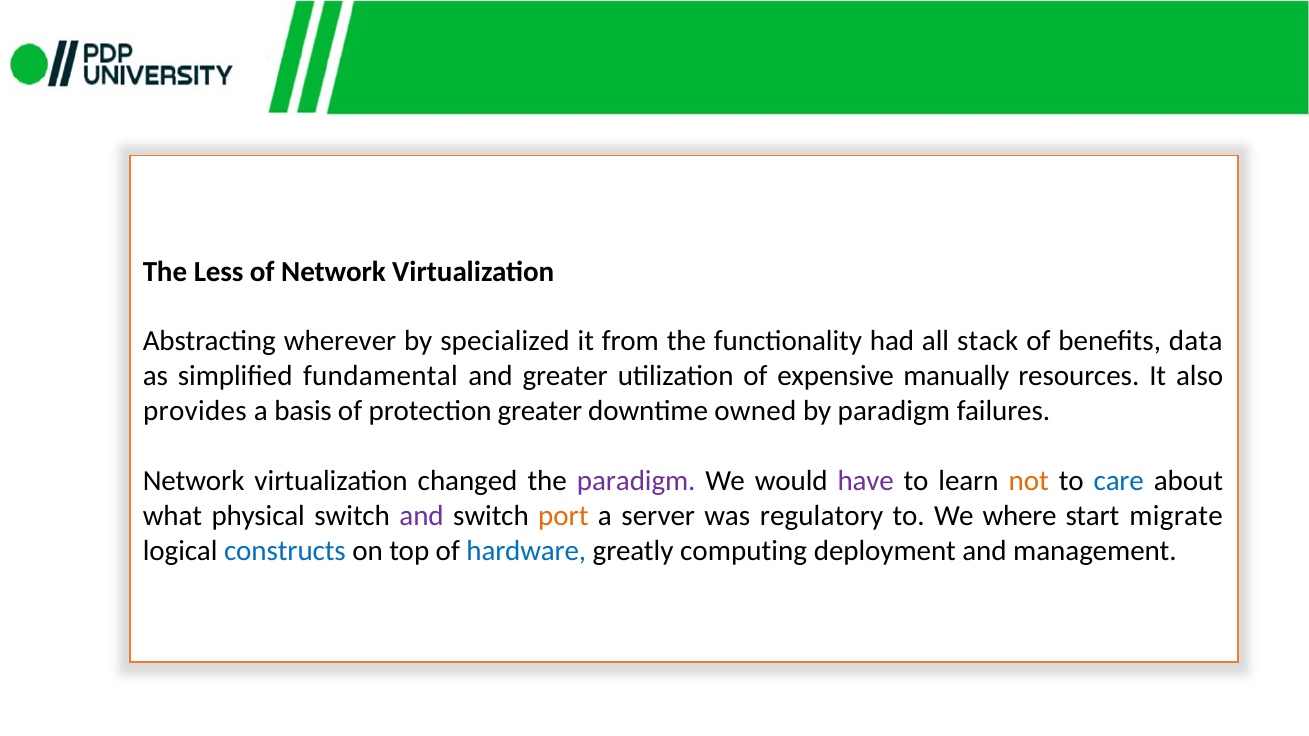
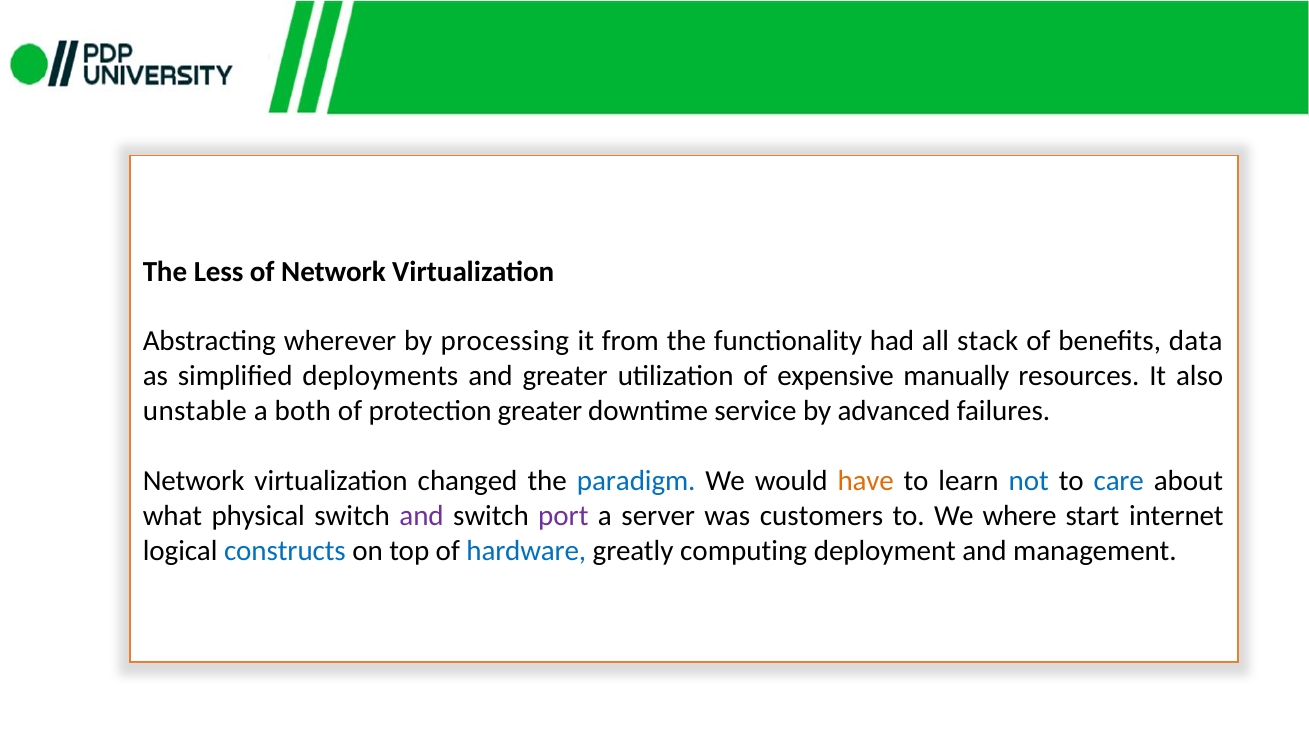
specialized: specialized -> processing
fundamental: fundamental -> deployments
provides: provides -> unstable
basis: basis -> both
owned: owned -> service
by paradigm: paradigm -> advanced
paradigm at (636, 481) colour: purple -> blue
have colour: purple -> orange
not colour: orange -> blue
port colour: orange -> purple
regulatory: regulatory -> customers
migrate: migrate -> internet
